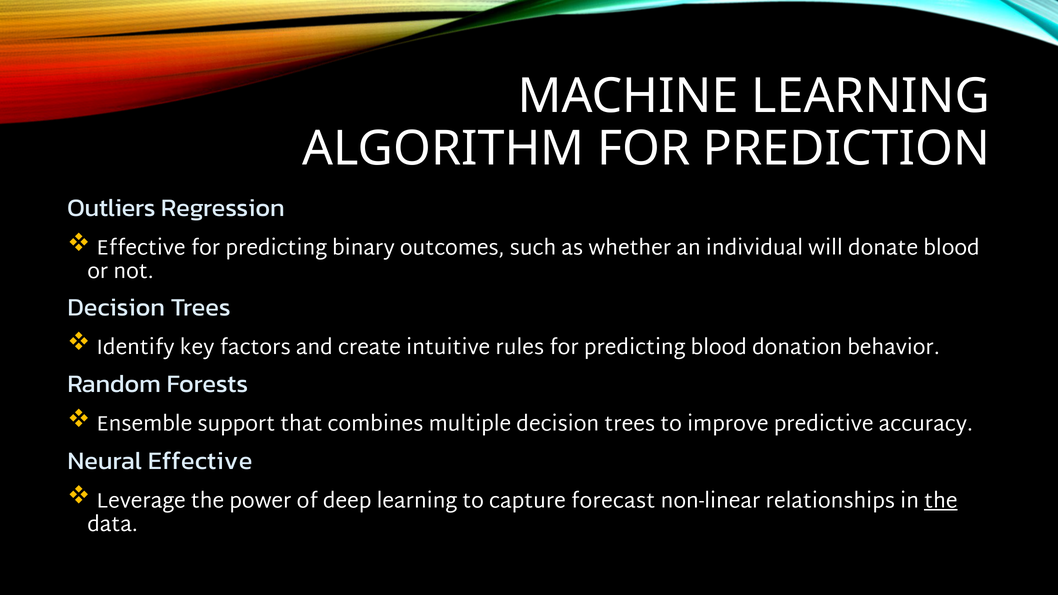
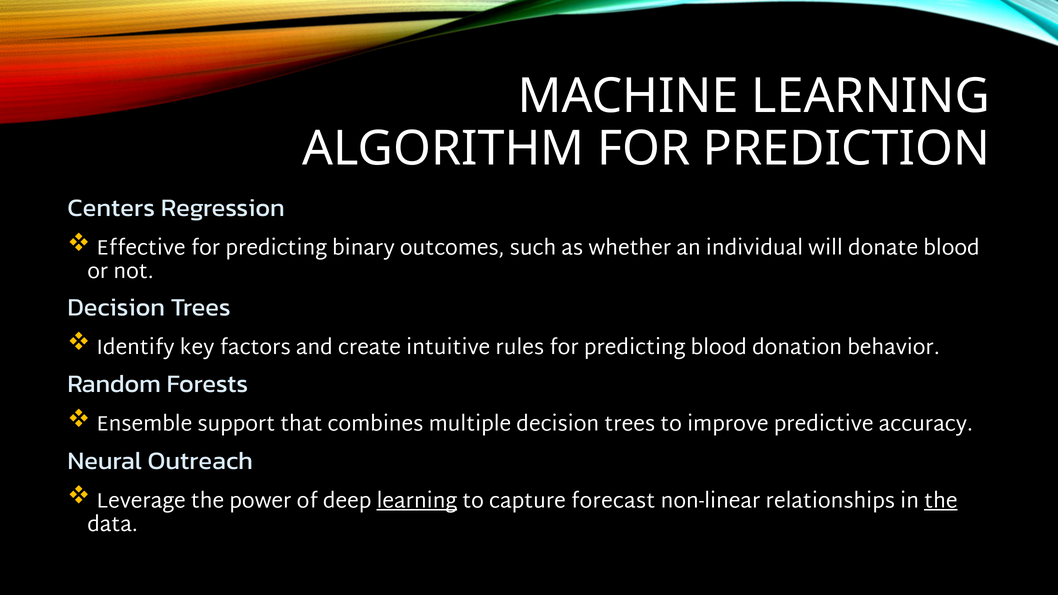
Outliers: Outliers -> Centers
Neural Effective: Effective -> Outreach
learning at (417, 501) underline: none -> present
